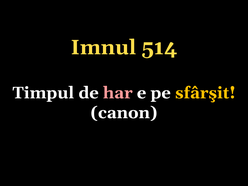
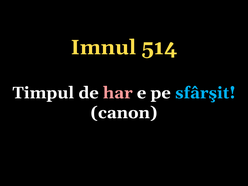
sfârşit colour: yellow -> light blue
